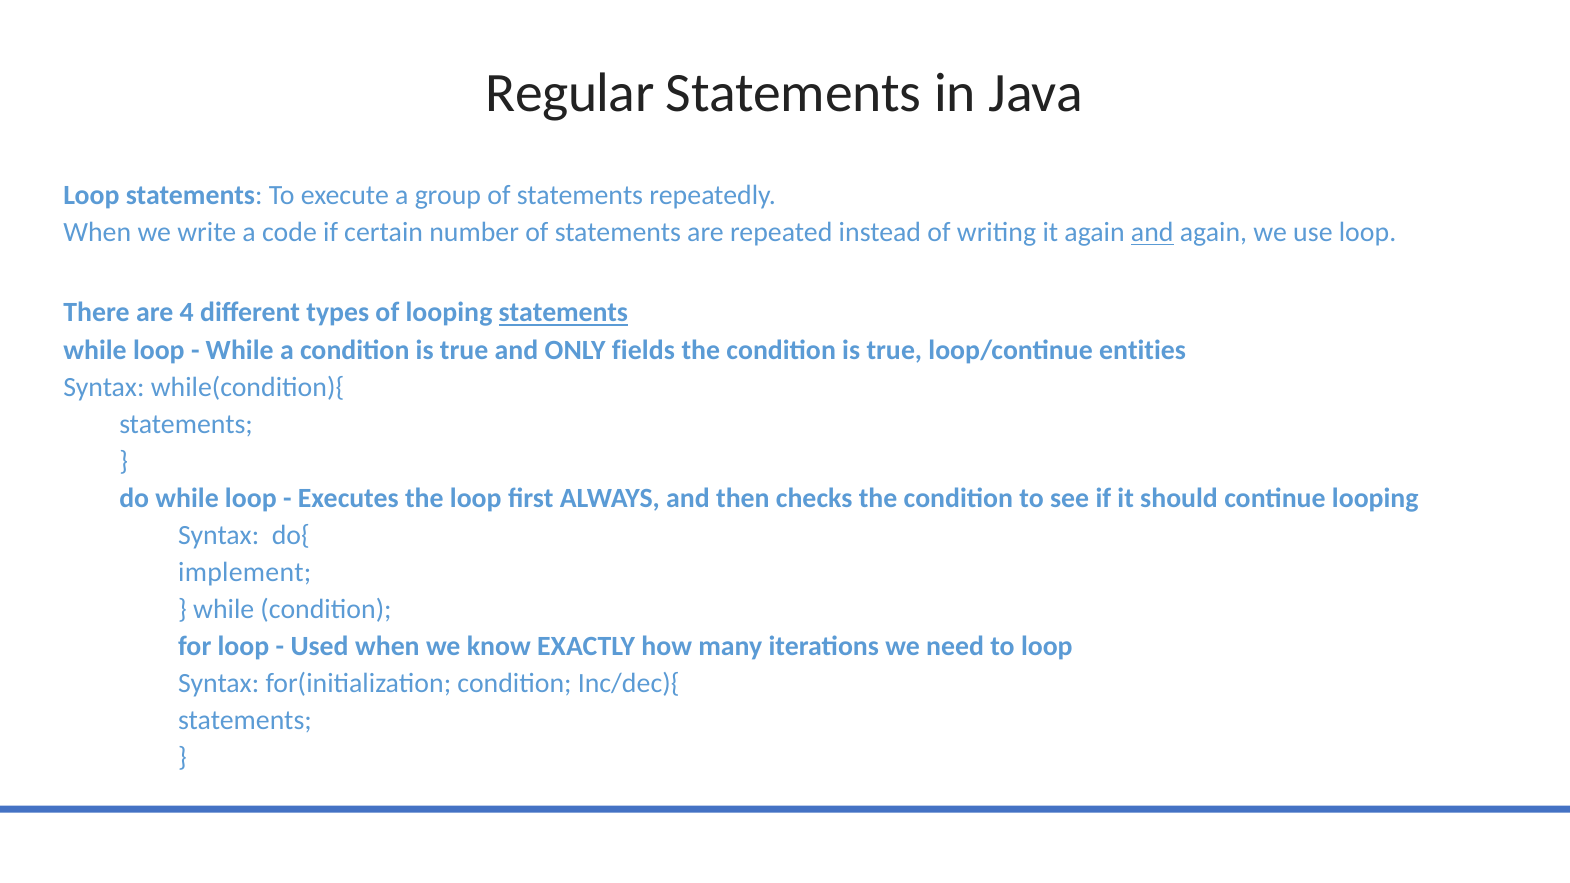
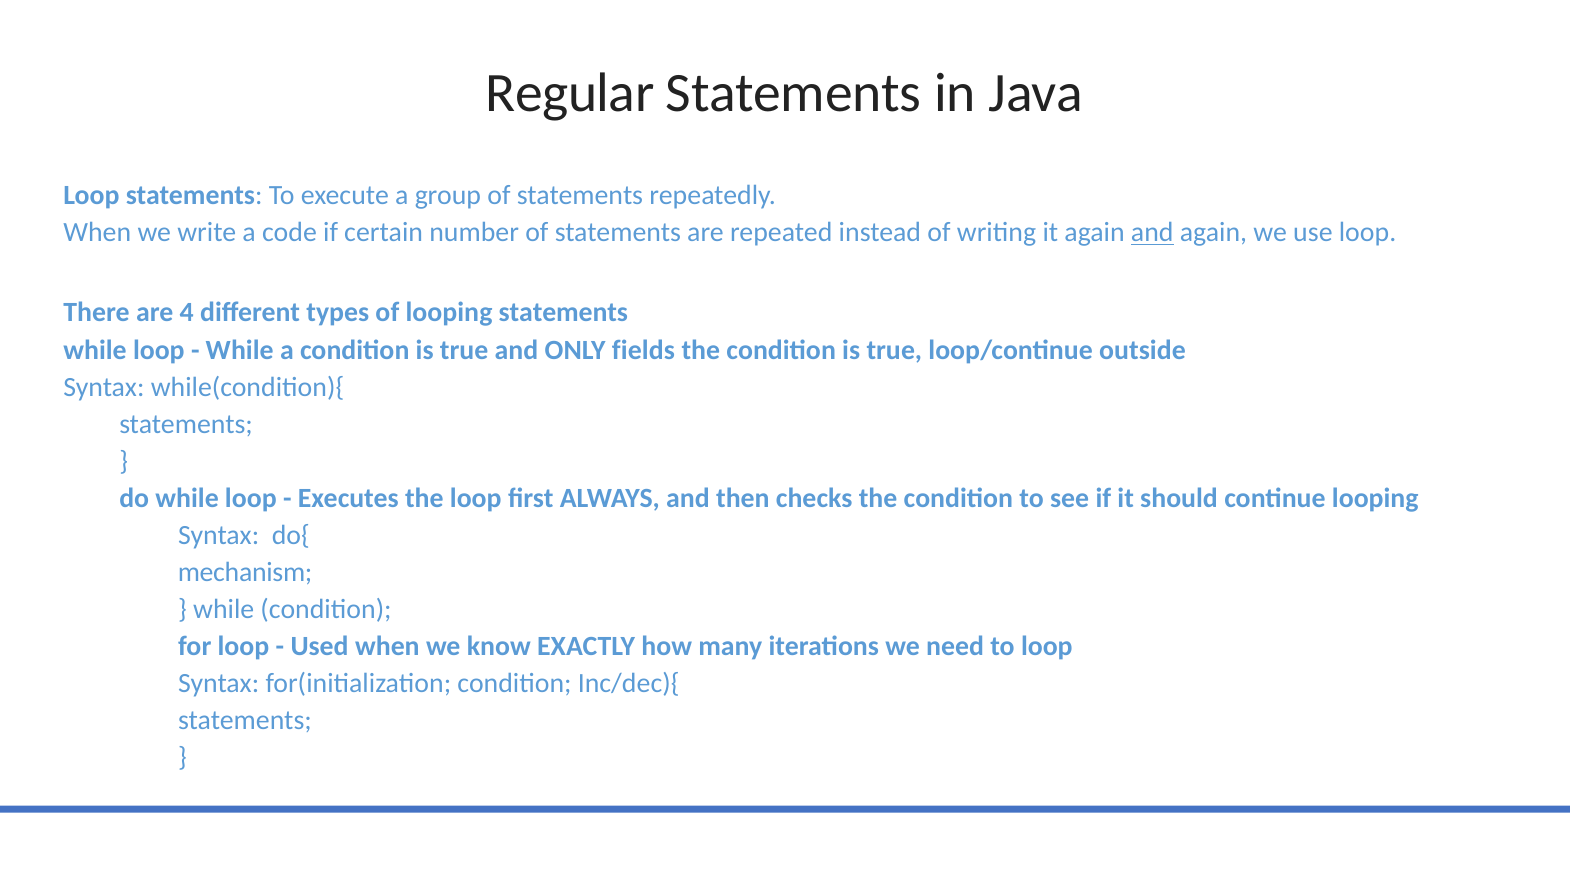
statements at (563, 313) underline: present -> none
entities: entities -> outside
implement: implement -> mechanism
